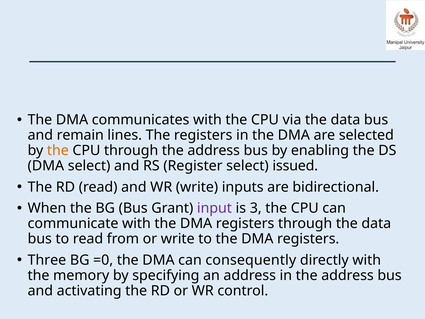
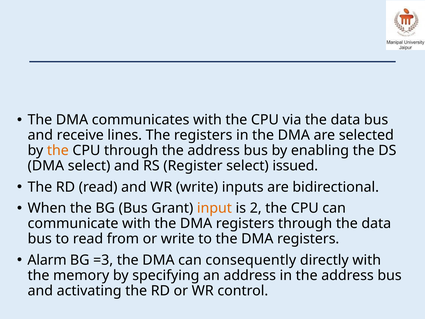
remain: remain -> receive
input colour: purple -> orange
3: 3 -> 2
Three: Three -> Alarm
=0: =0 -> =3
